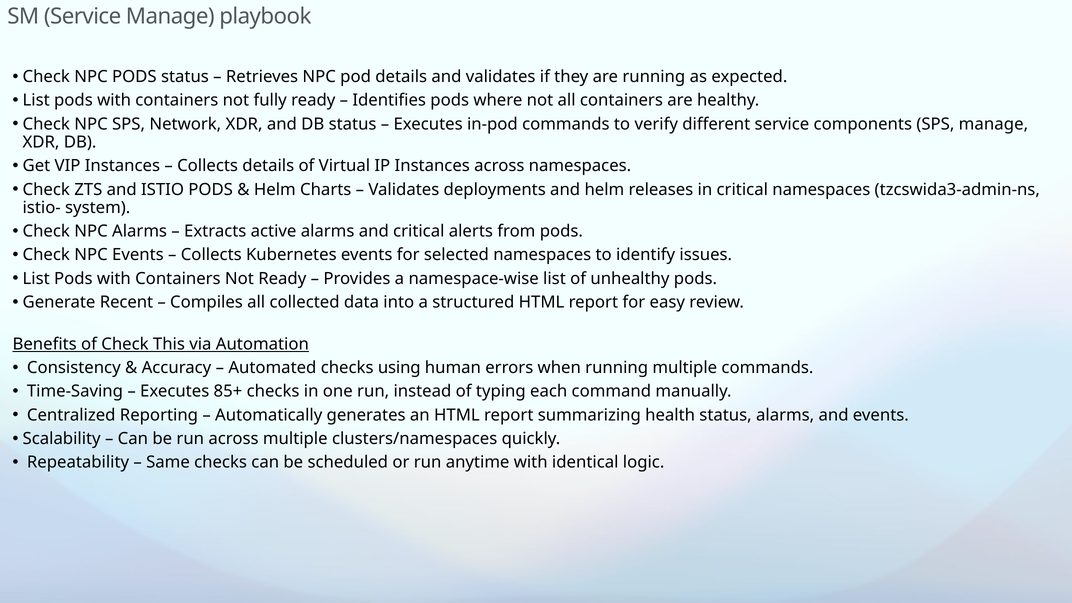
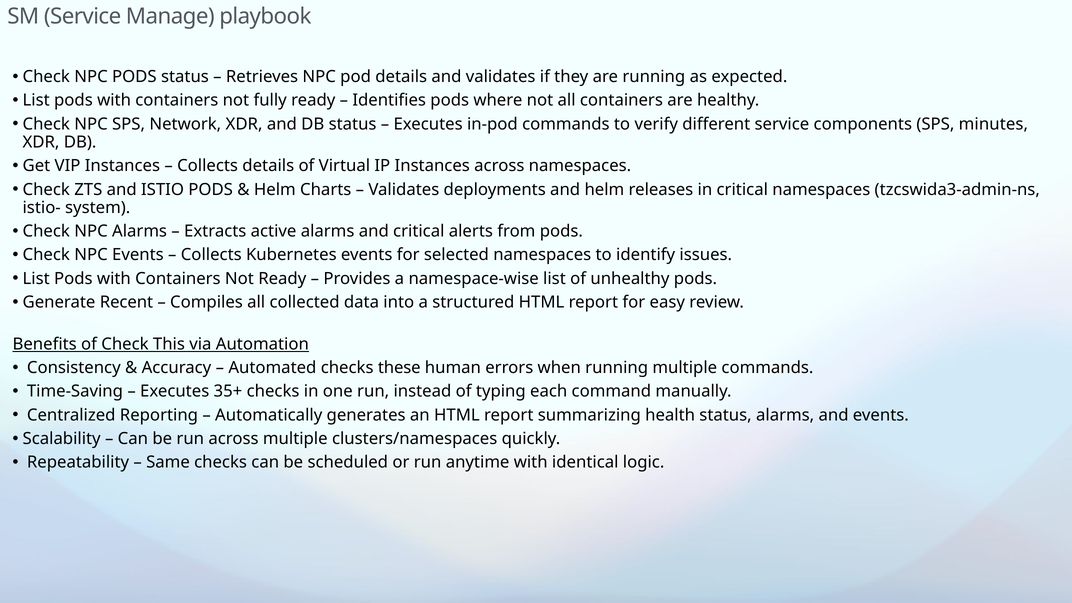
SPS manage: manage -> minutes
using: using -> these
85+: 85+ -> 35+
